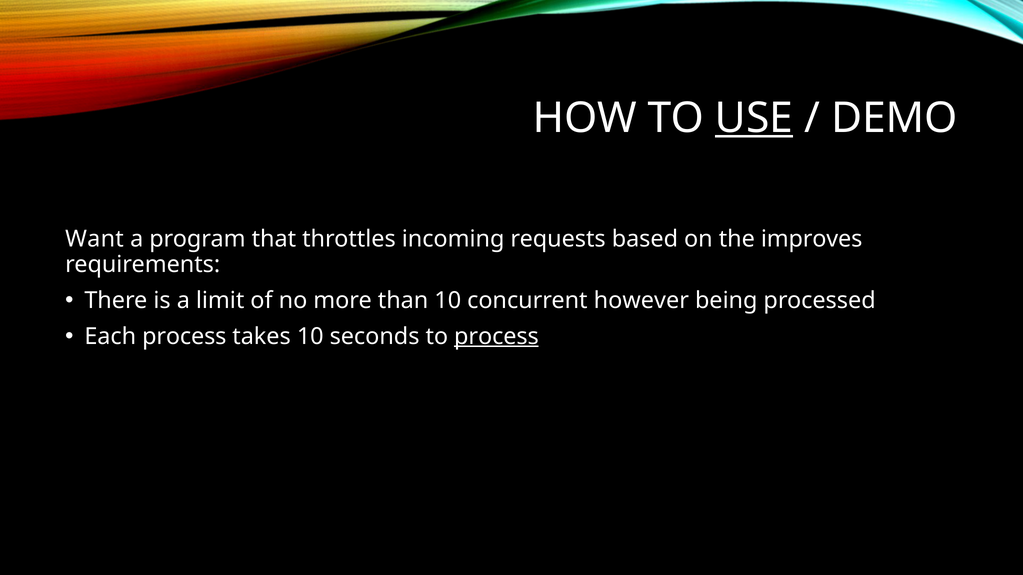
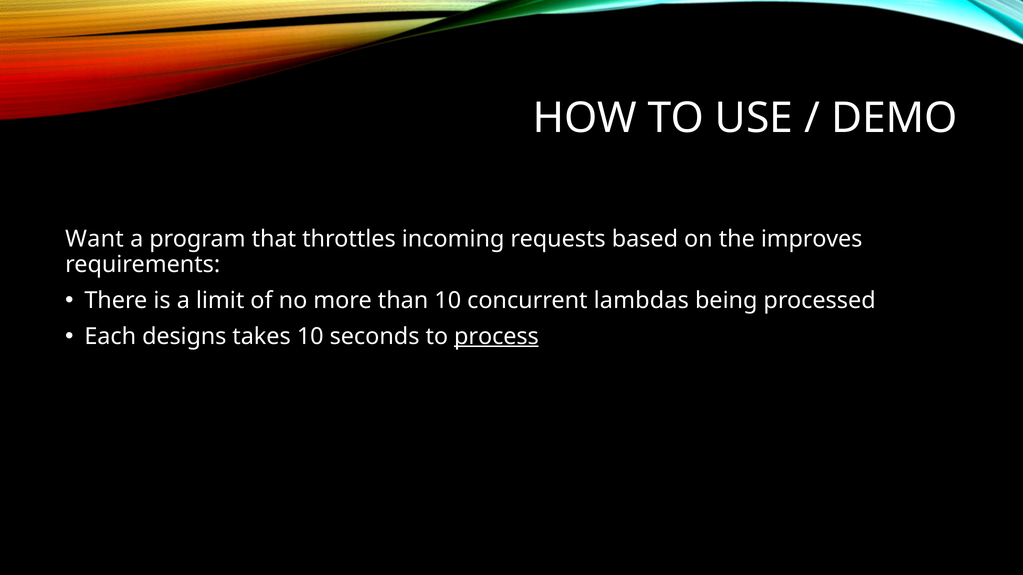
USE underline: present -> none
however: however -> lambdas
Each process: process -> designs
